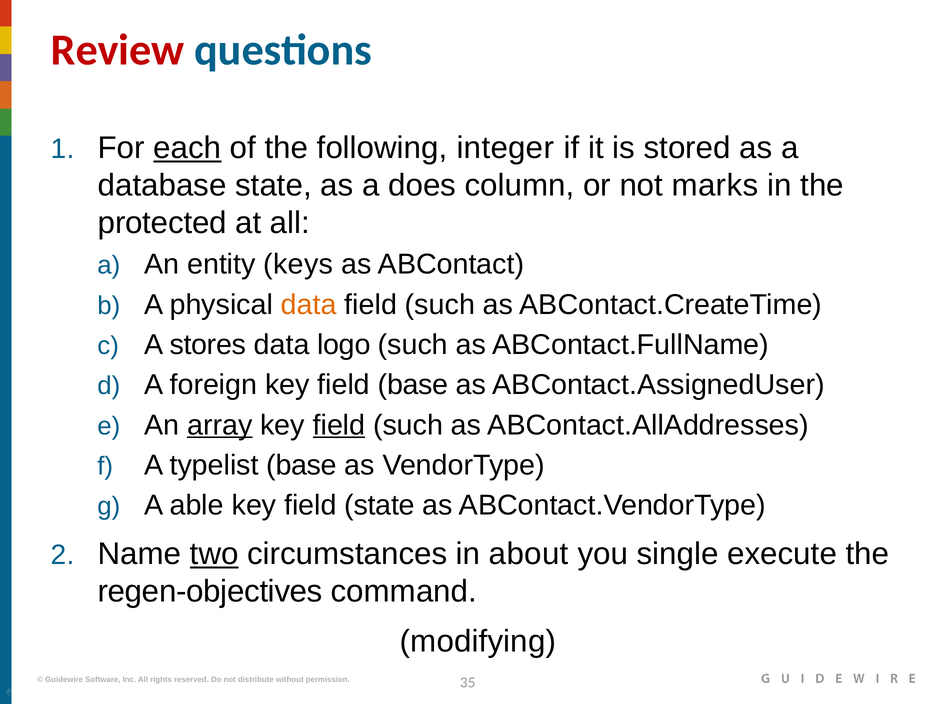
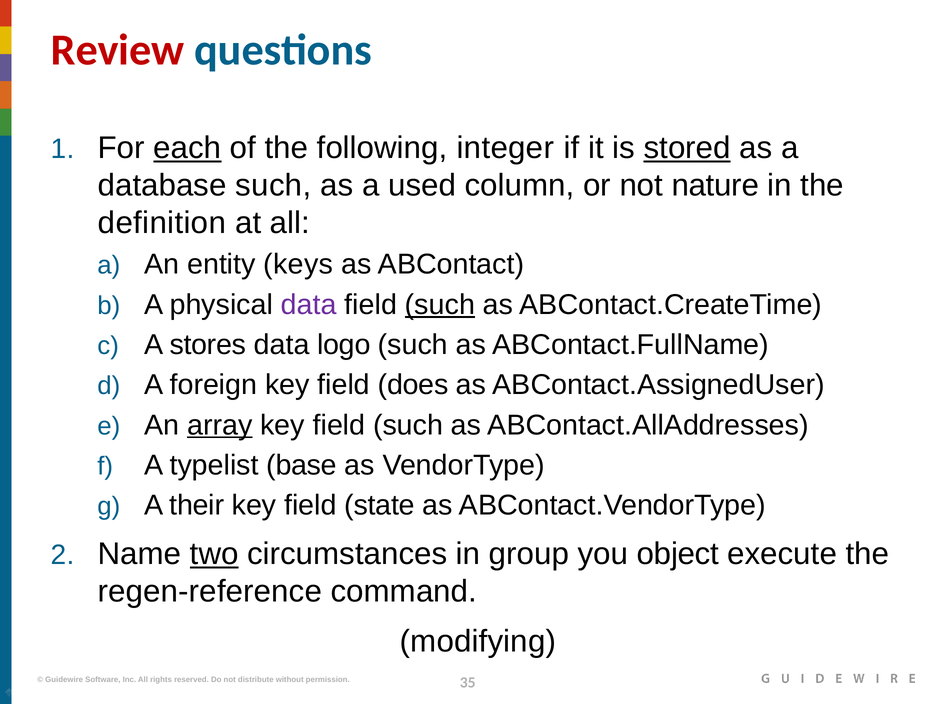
stored underline: none -> present
database state: state -> such
does: does -> used
marks: marks -> nature
protected: protected -> definition
data at (309, 305) colour: orange -> purple
such at (440, 305) underline: none -> present
field base: base -> does
field at (339, 425) underline: present -> none
able: able -> their
about: about -> group
single: single -> object
regen-objectives: regen-objectives -> regen-reference
